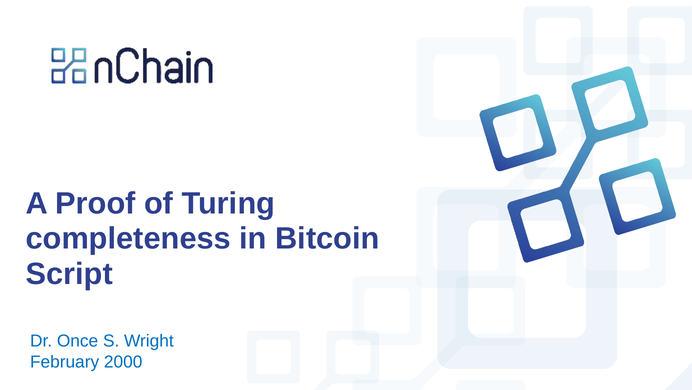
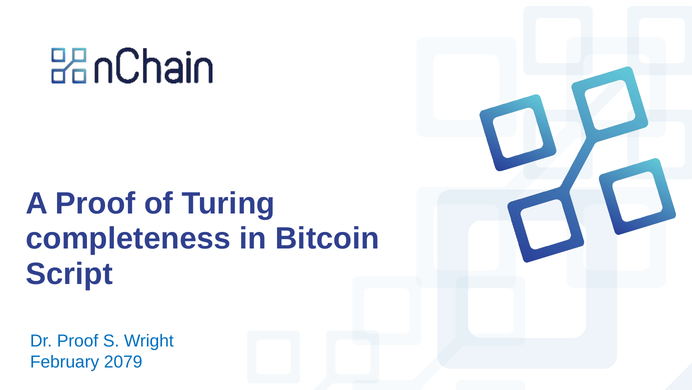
Dr Once: Once -> Proof
2000: 2000 -> 2079
